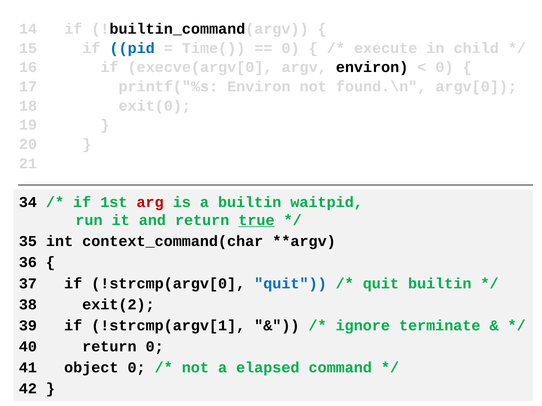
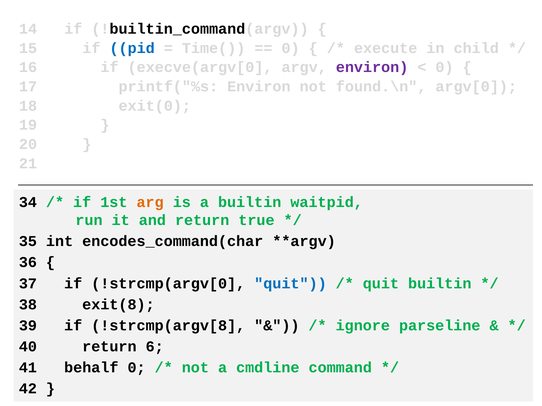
environ at (372, 67) colour: black -> purple
arg colour: red -> orange
true underline: present -> none
context_command(char: context_command(char -> encodes_command(char
exit(2: exit(2 -> exit(8
!strcmp(argv[1: !strcmp(argv[1 -> !strcmp(argv[8
terminate: terminate -> parseline
return 0: 0 -> 6
object: object -> behalf
elapsed: elapsed -> cmdline
